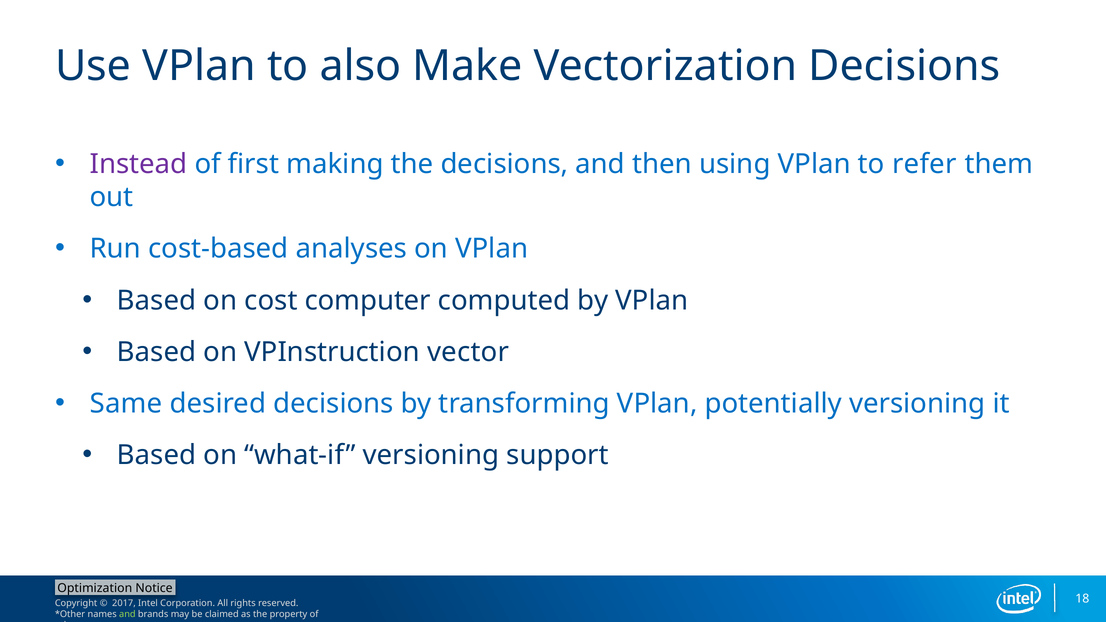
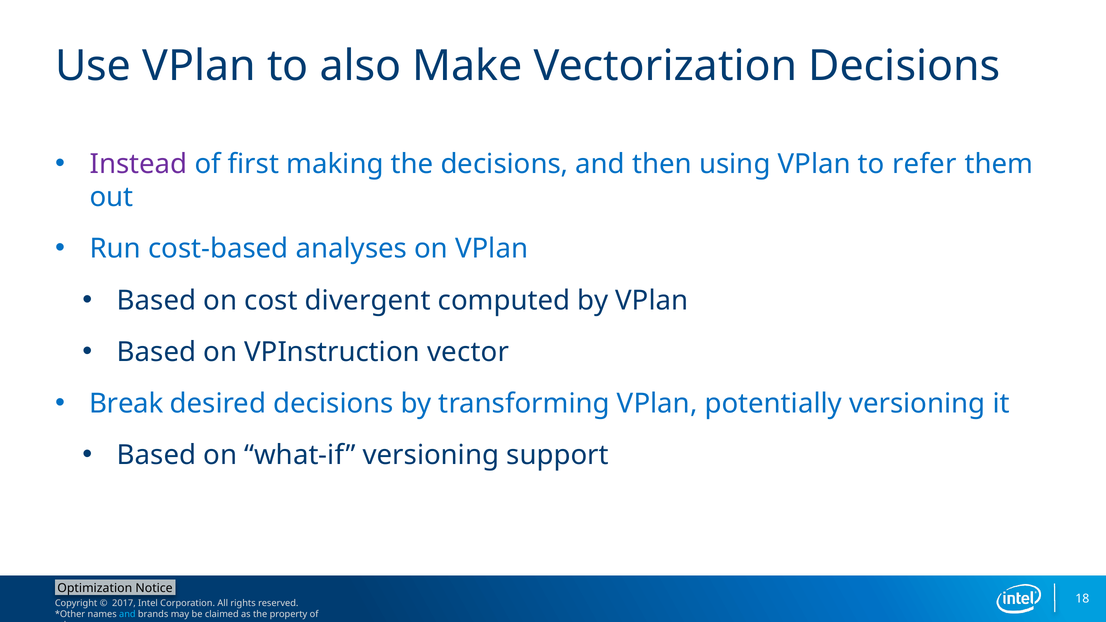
computer: computer -> divergent
Same: Same -> Break
and at (127, 614) colour: light green -> light blue
